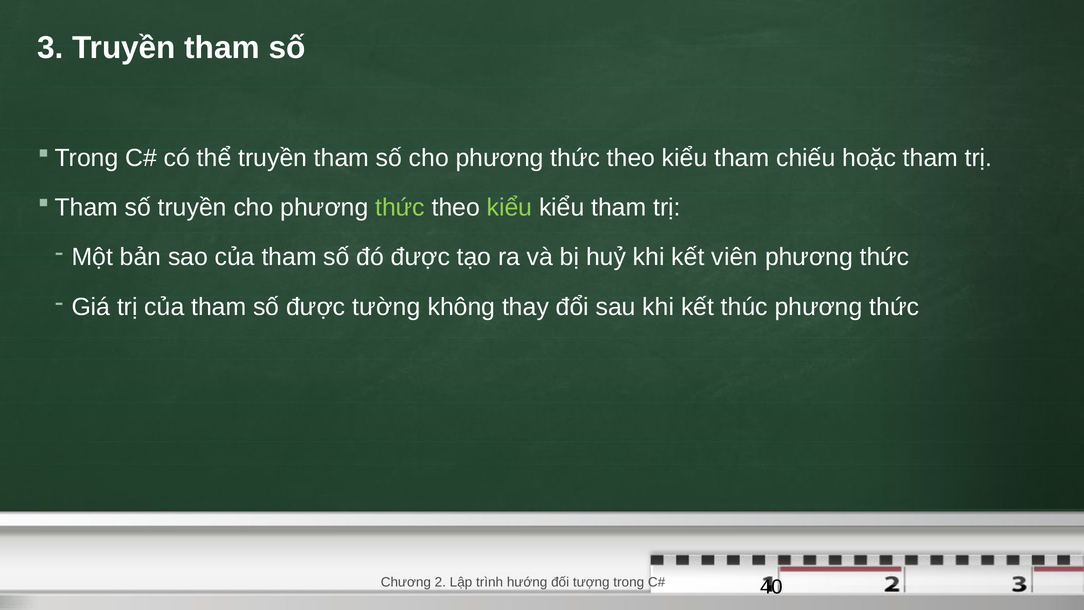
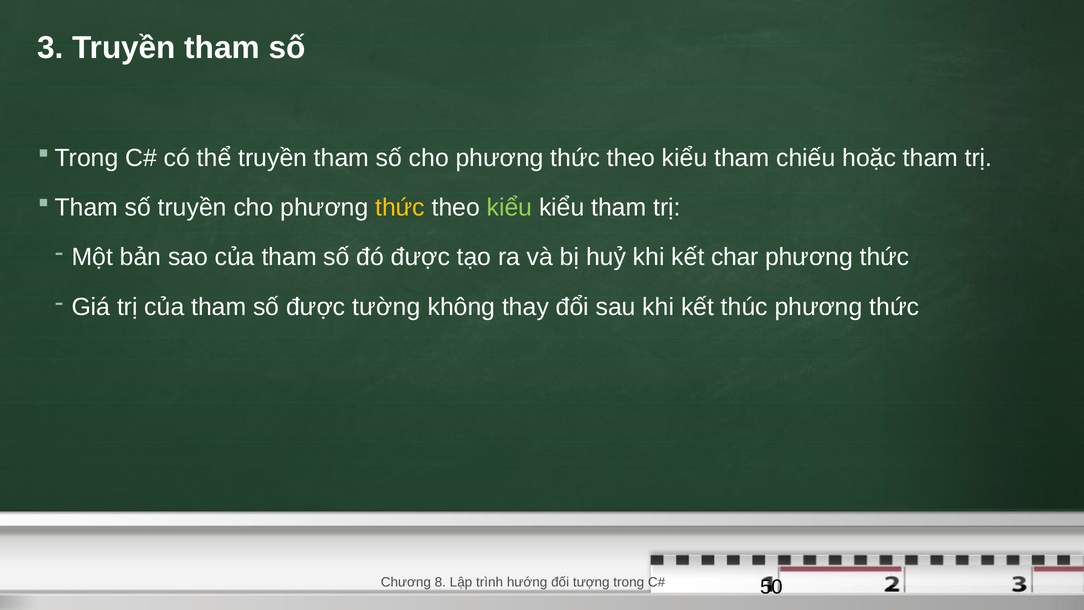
thức at (400, 207) colour: light green -> yellow
viên: viên -> char
2: 2 -> 8
40: 40 -> 50
